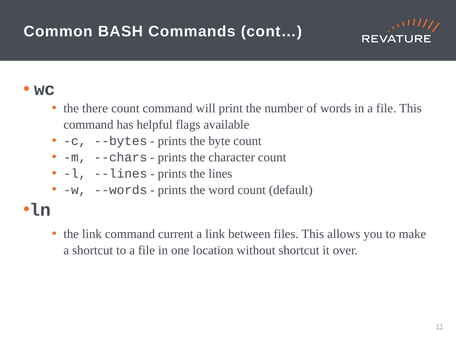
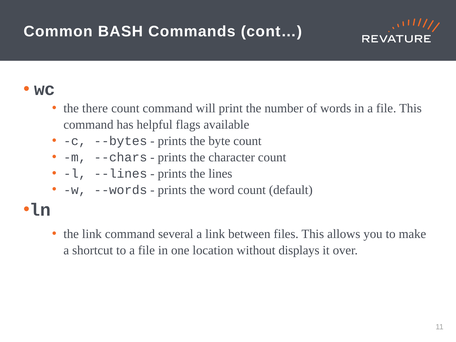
current: current -> several
without shortcut: shortcut -> displays
